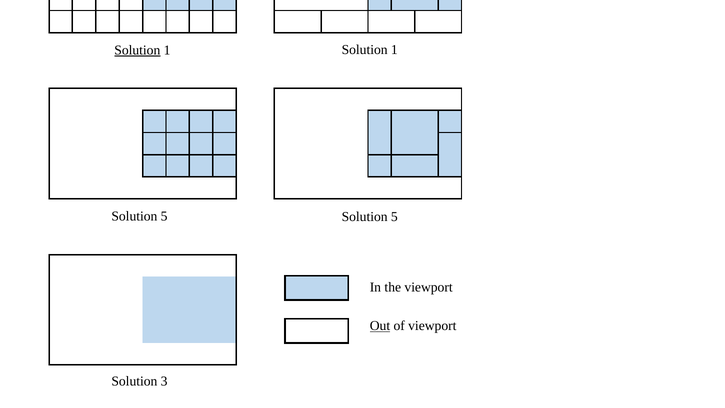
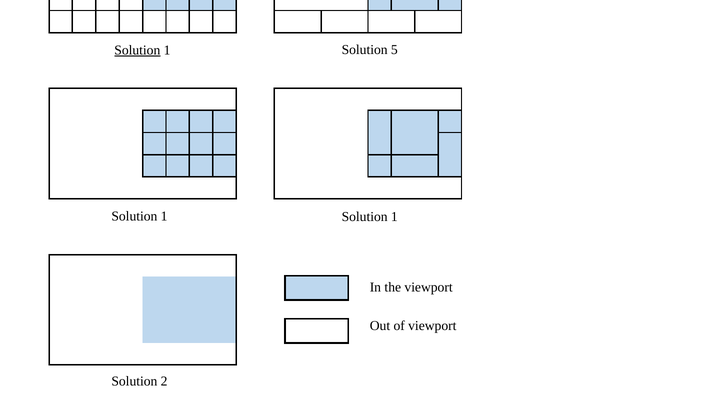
1 Solution 1: 1 -> 5
5 at (164, 216): 5 -> 1
5 at (394, 217): 5 -> 1
Out underline: present -> none
3: 3 -> 2
